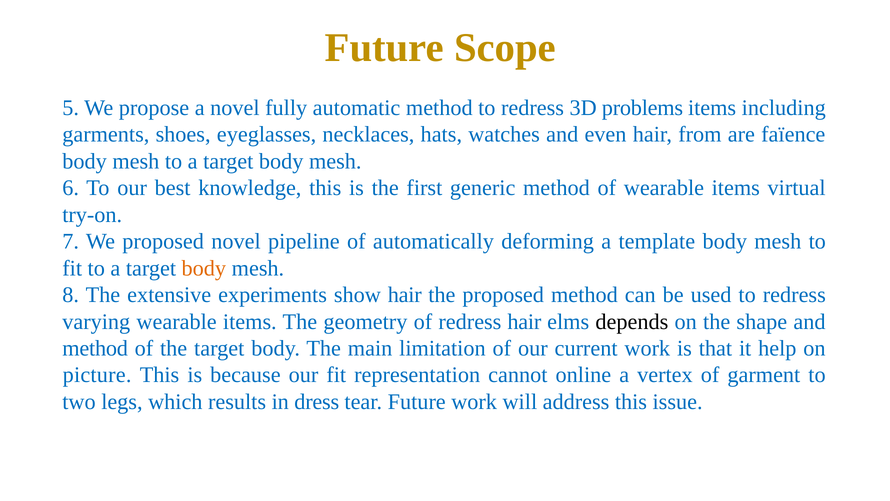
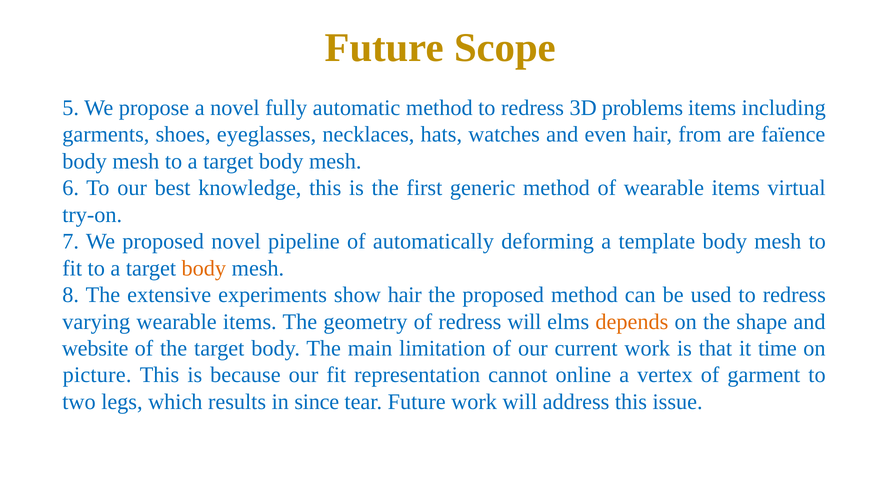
redress hair: hair -> will
depends colour: black -> orange
method at (95, 348): method -> website
help: help -> time
dress: dress -> since
